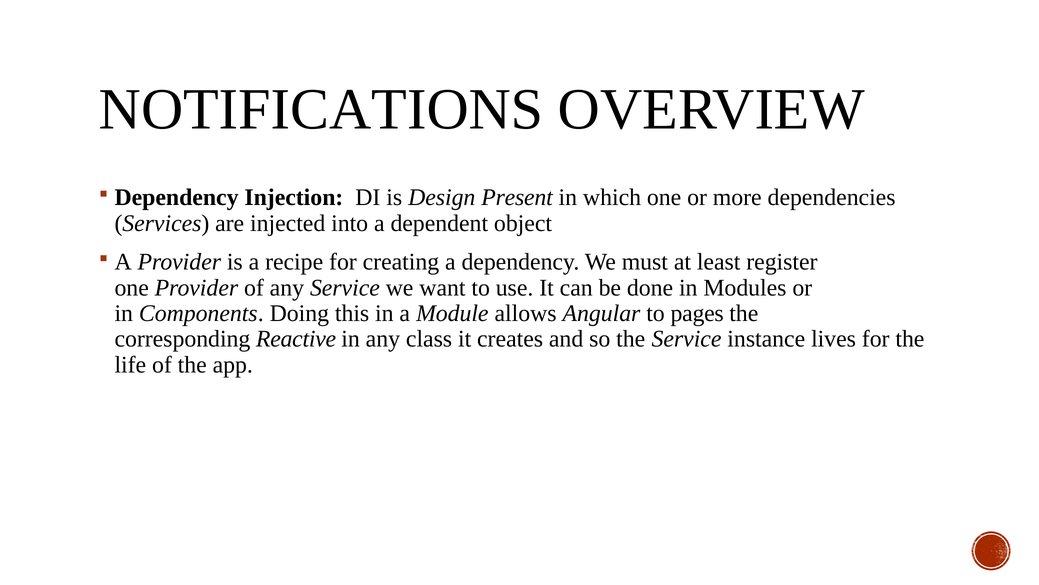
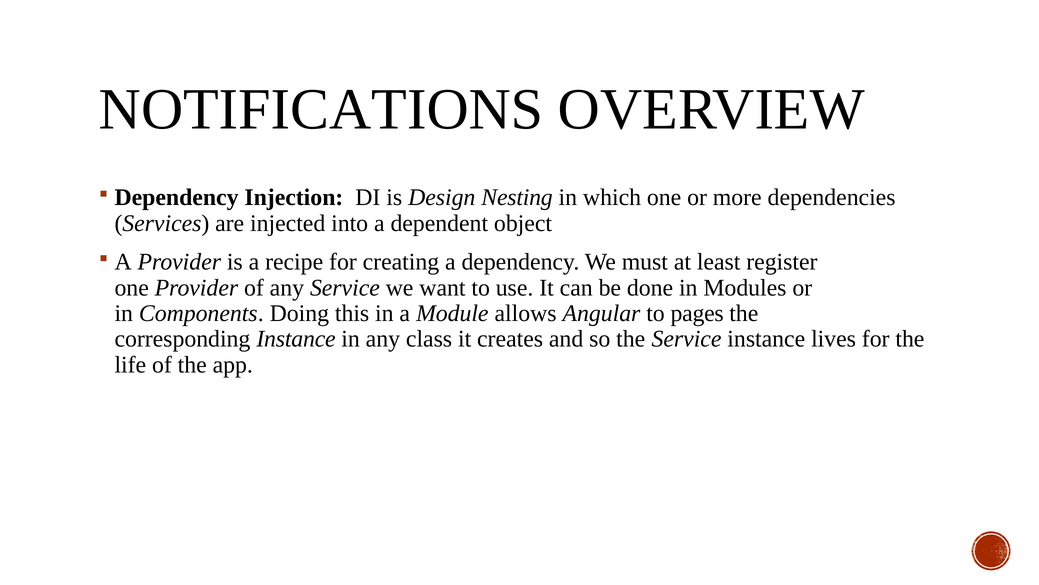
Present: Present -> Nesting
corresponding Reactive: Reactive -> Instance
